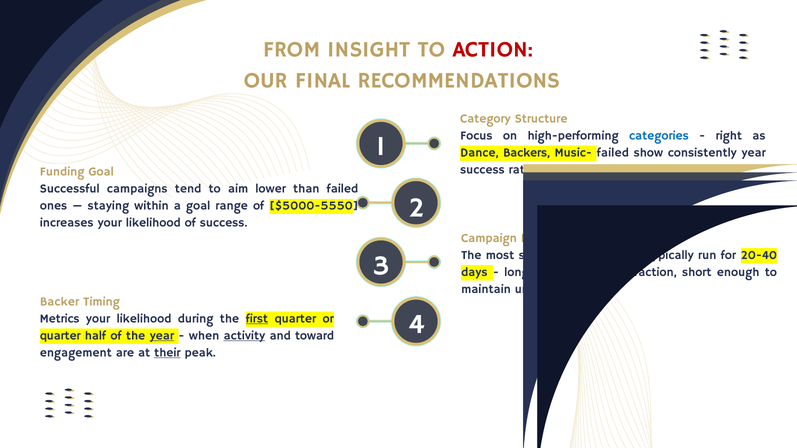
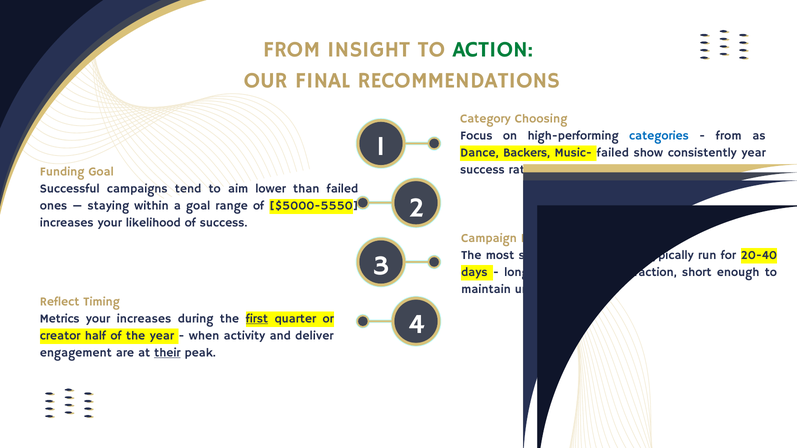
ACTION colour: red -> green
Structure: Structure -> Choosing
right at (729, 136): right -> from
Backer: Backer -> Reflect
likelihood at (144, 319): likelihood -> increases
quarter at (60, 336): quarter -> creator
year at (162, 336) underline: present -> none
activity underline: present -> none
toward: toward -> deliver
